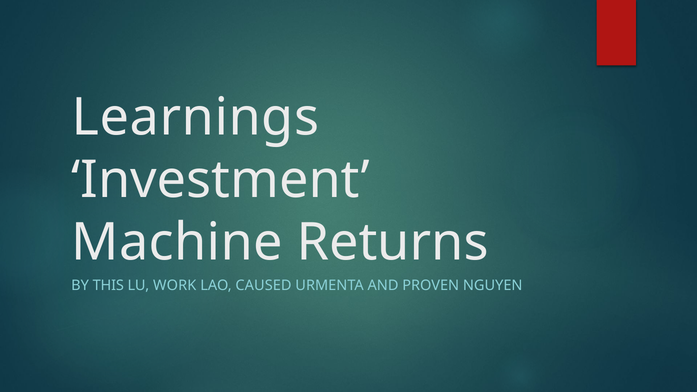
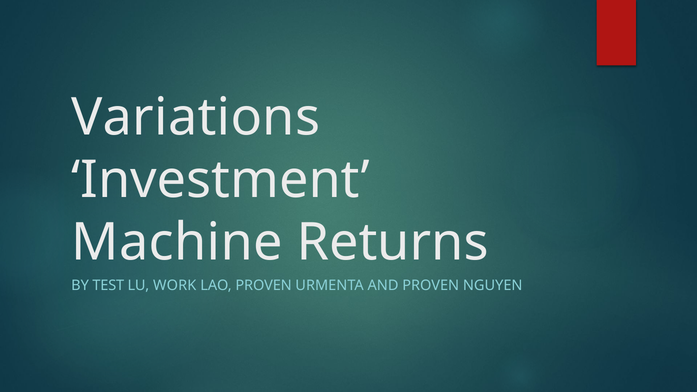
Learnings: Learnings -> Variations
THIS: THIS -> TEST
LAO CAUSED: CAUSED -> PROVEN
